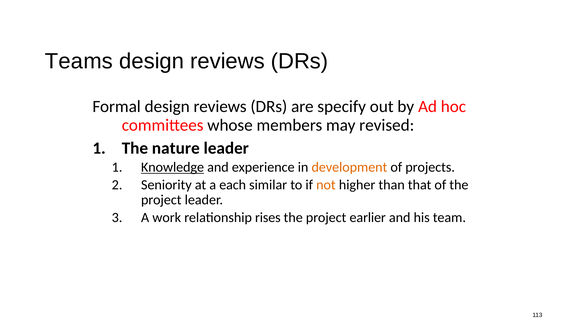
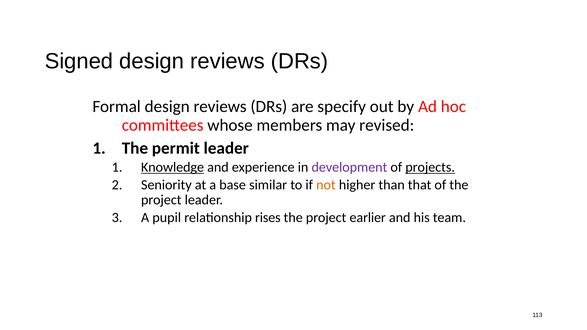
Teams: Teams -> Signed
nature: nature -> permit
development colour: orange -> purple
projects underline: none -> present
each: each -> base
work: work -> pupil
